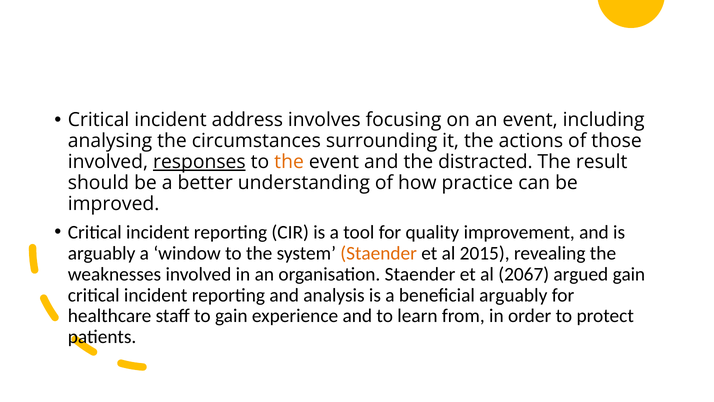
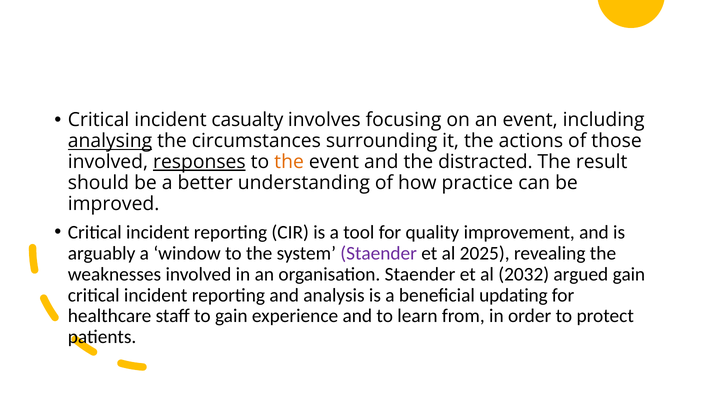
address: address -> casualty
analysing underline: none -> present
Staender at (379, 253) colour: orange -> purple
2015: 2015 -> 2025
2067: 2067 -> 2032
beneficial arguably: arguably -> updating
